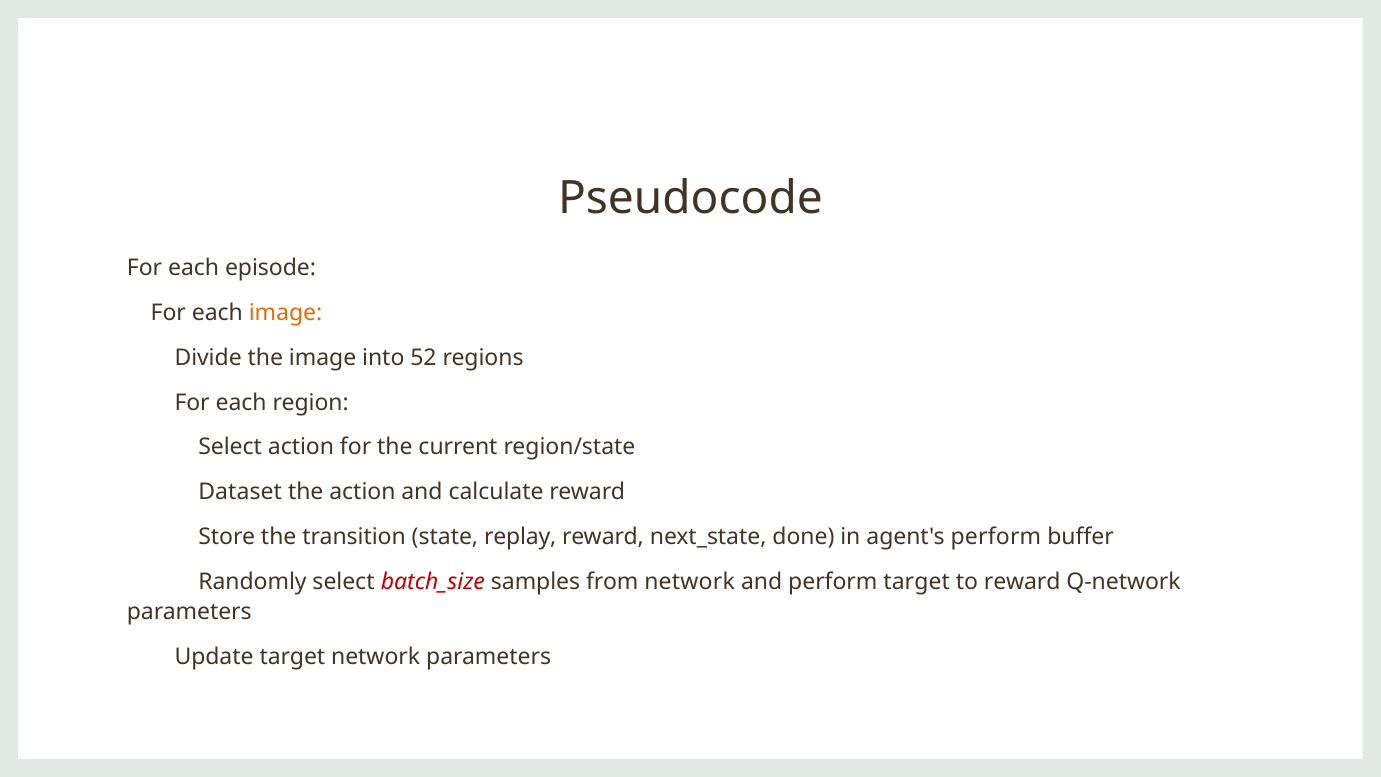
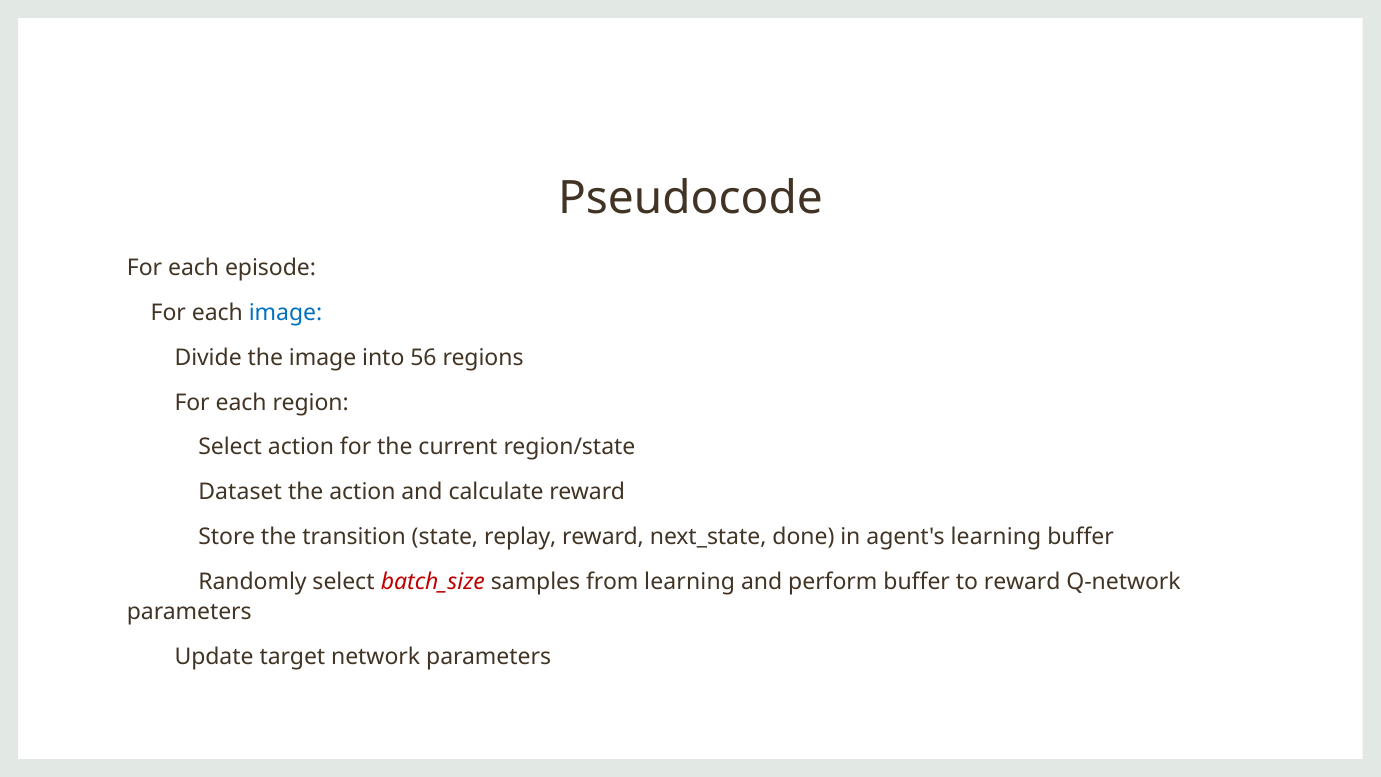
image at (286, 313) colour: orange -> blue
52: 52 -> 56
agent's perform: perform -> learning
from network: network -> learning
perform target: target -> buffer
